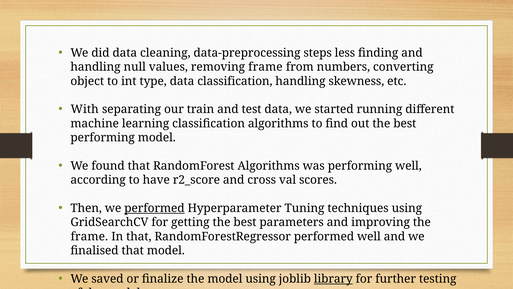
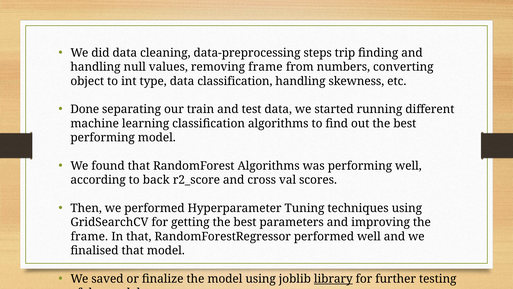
less: less -> trip
With: With -> Done
have: have -> back
performed at (154, 208) underline: present -> none
